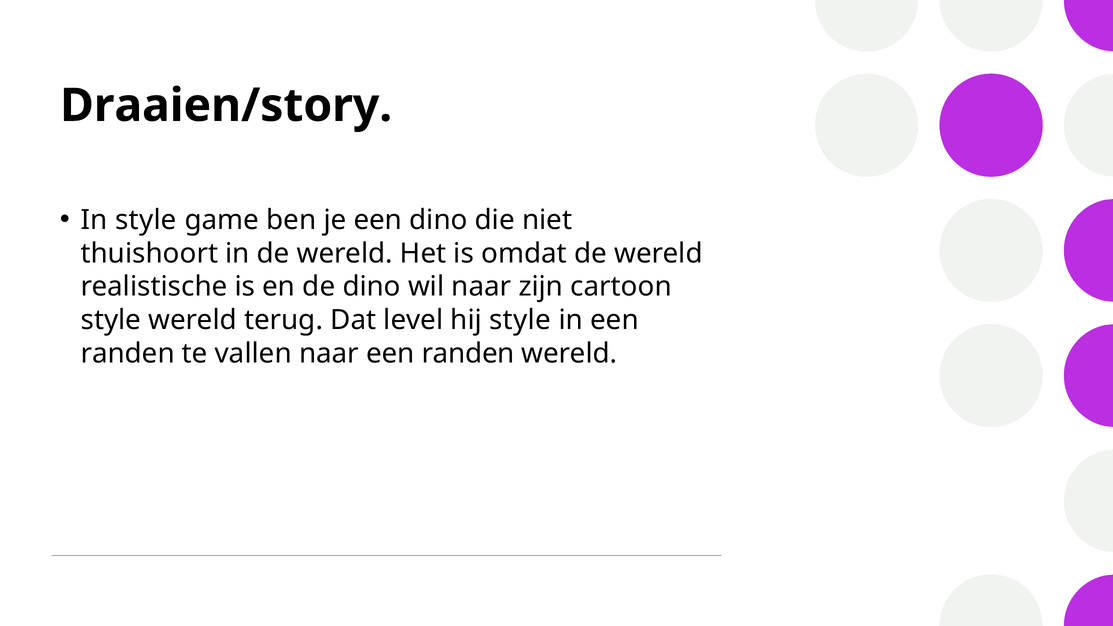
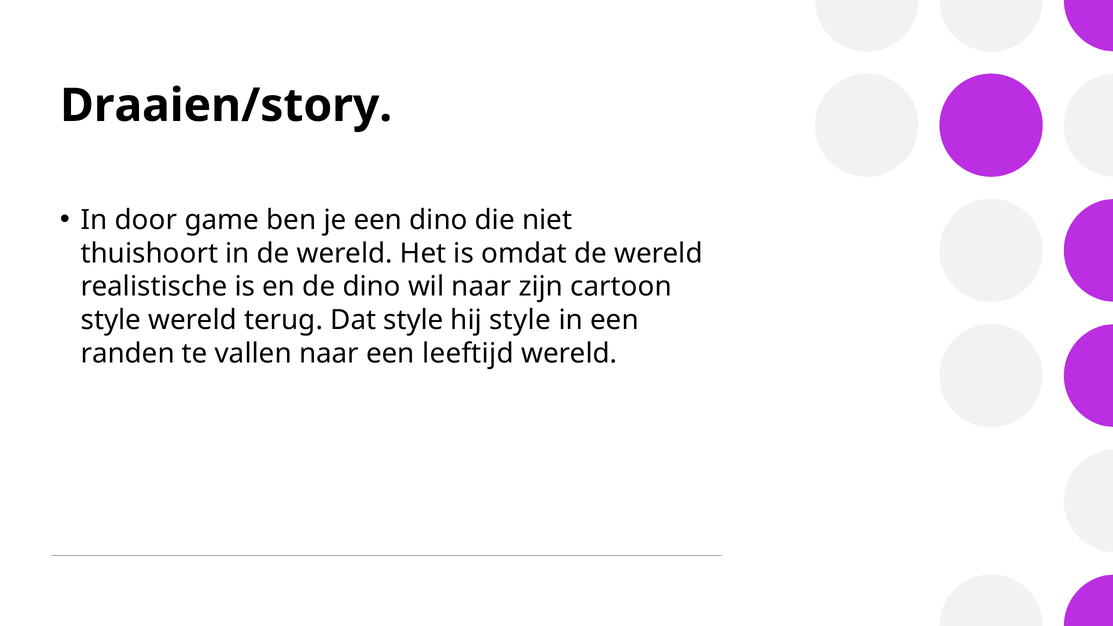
In style: style -> door
Dat level: level -> style
naar een randen: randen -> leeftijd
